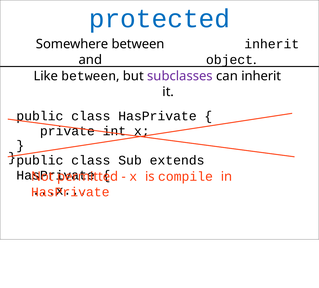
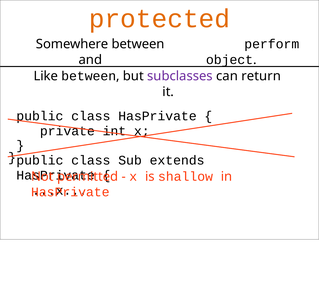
protected colour: blue -> orange
between inherit: inherit -> perform
can inherit: inherit -> return
compile: compile -> shallow
